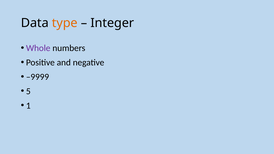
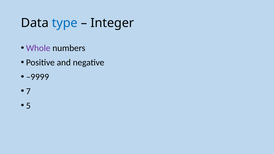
type colour: orange -> blue
5: 5 -> 7
1: 1 -> 5
